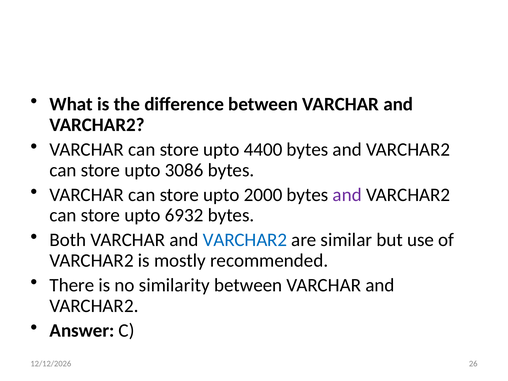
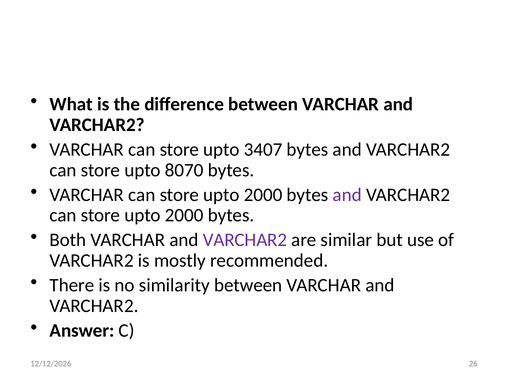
4400: 4400 -> 3407
3086: 3086 -> 8070
6932 at (184, 215): 6932 -> 2000
VARCHAR2 at (245, 240) colour: blue -> purple
